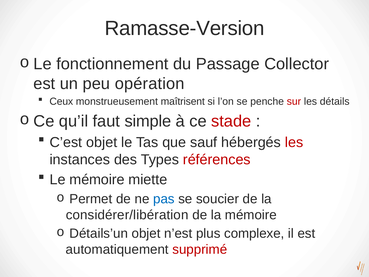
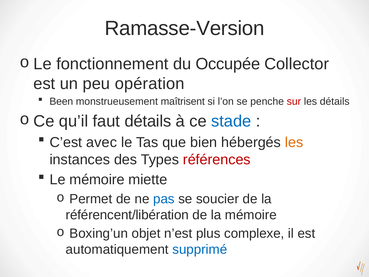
Passage: Passage -> Occupée
Ceux: Ceux -> Been
faut simple: simple -> détails
stade colour: red -> blue
C’est objet: objet -> avec
sauf: sauf -> bien
les at (294, 142) colour: red -> orange
considérer/libération: considérer/libération -> référencent/libération
Détails’un: Détails’un -> Boxing’un
supprimé colour: red -> blue
